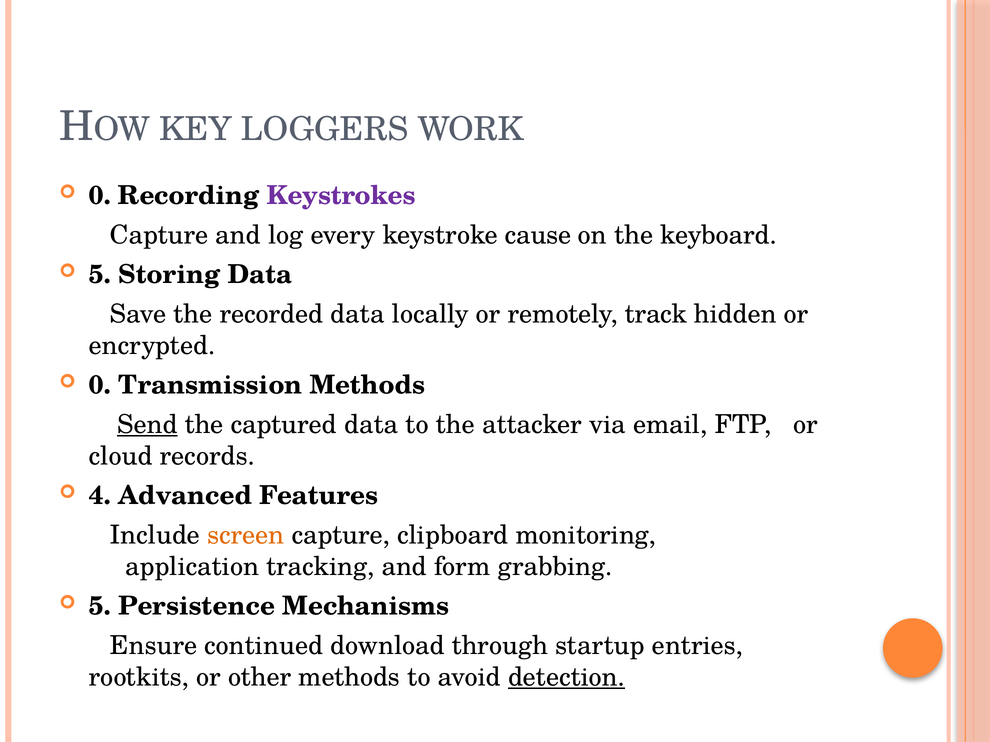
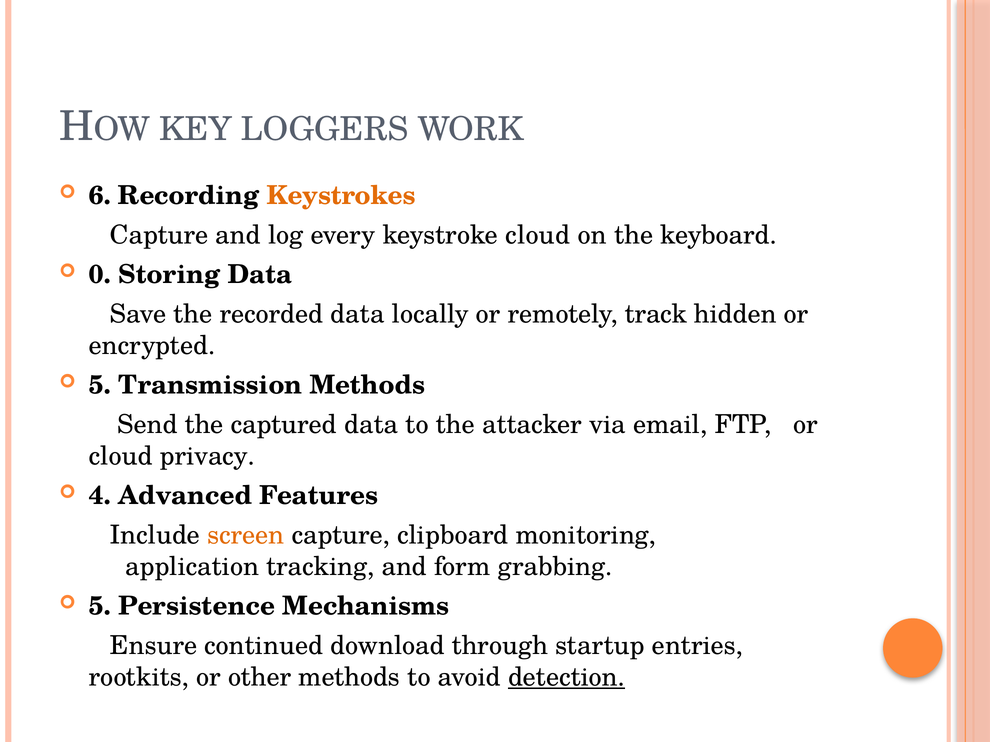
0 at (100, 196): 0 -> 6
Keystrokes colour: purple -> orange
keystroke cause: cause -> cloud
5 at (100, 275): 5 -> 0
0 at (100, 385): 0 -> 5
Send underline: present -> none
records: records -> privacy
